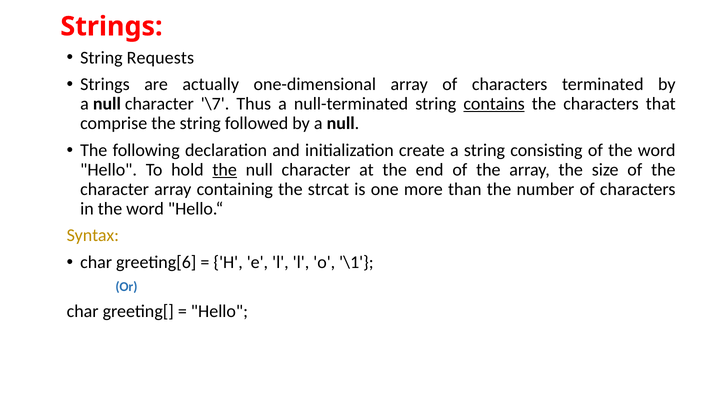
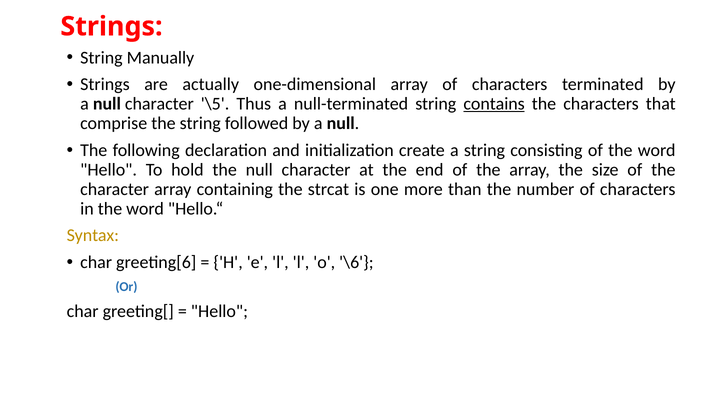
Requests: Requests -> Manually
\7: \7 -> \5
the at (225, 170) underline: present -> none
\1: \1 -> \6
